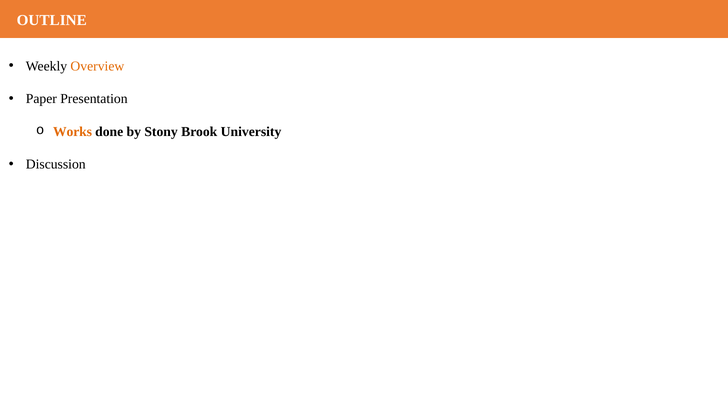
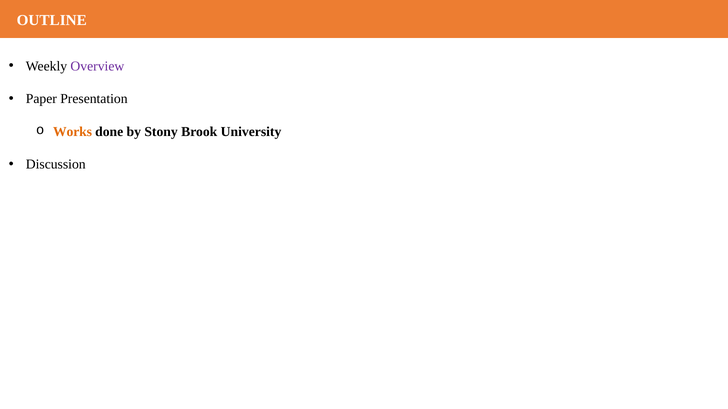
Overview colour: orange -> purple
